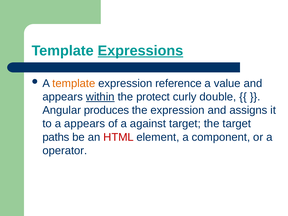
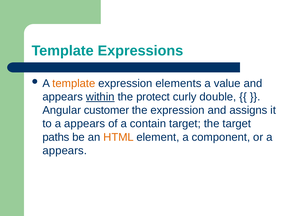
Expressions underline: present -> none
reference: reference -> elements
produces: produces -> customer
against: against -> contain
HTML colour: red -> orange
operator at (65, 151): operator -> appears
